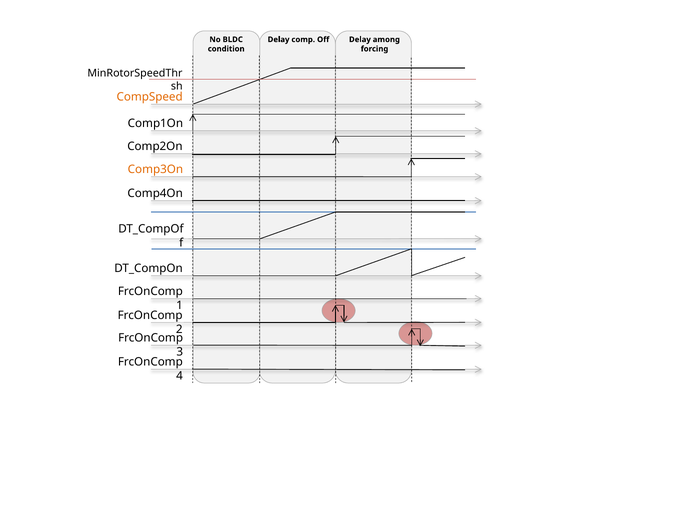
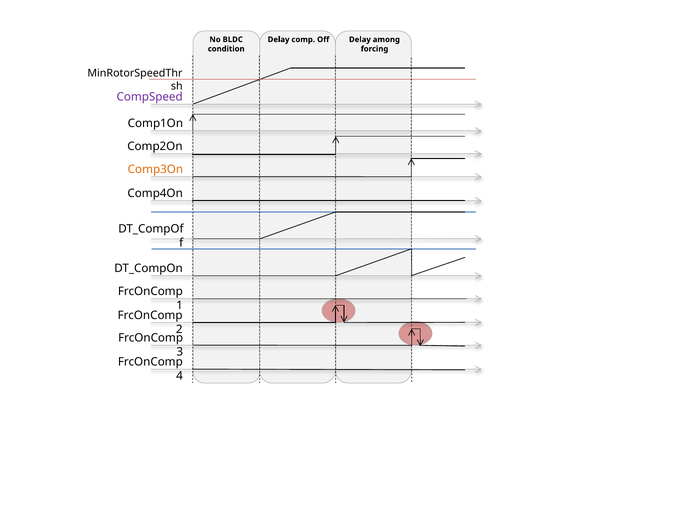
CompSpeed colour: orange -> purple
